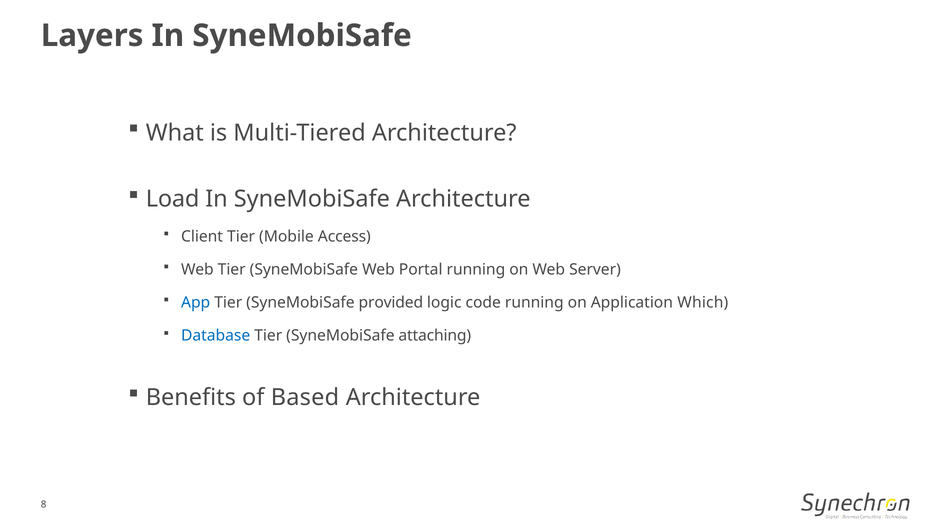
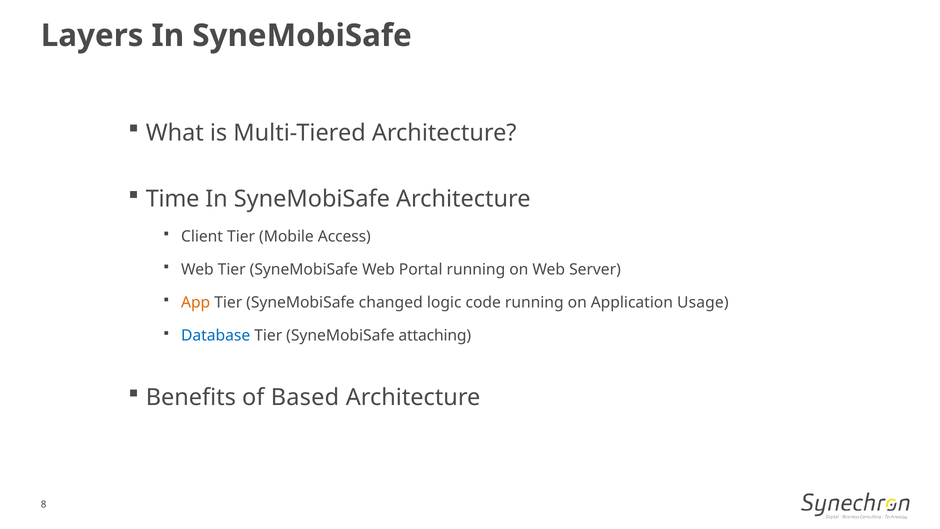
Load: Load -> Time
App colour: blue -> orange
provided: provided -> changed
Which: Which -> Usage
